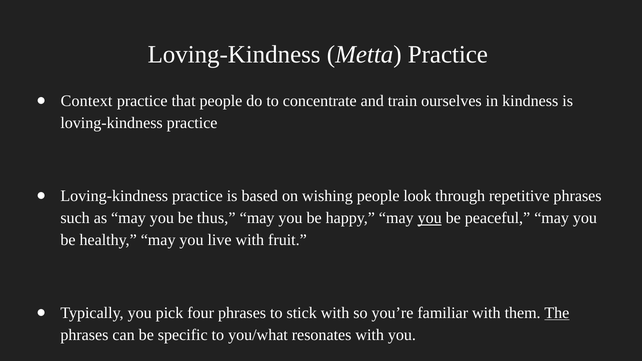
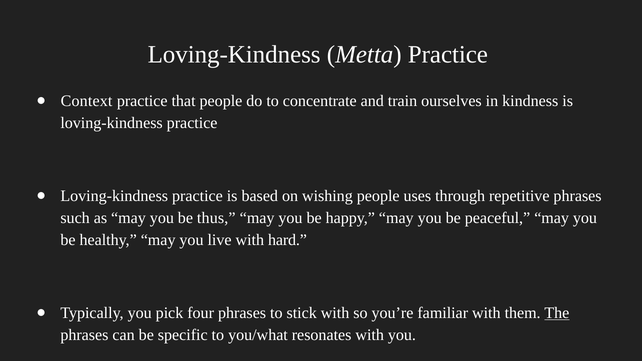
look: look -> uses
you at (430, 218) underline: present -> none
fruit: fruit -> hard
